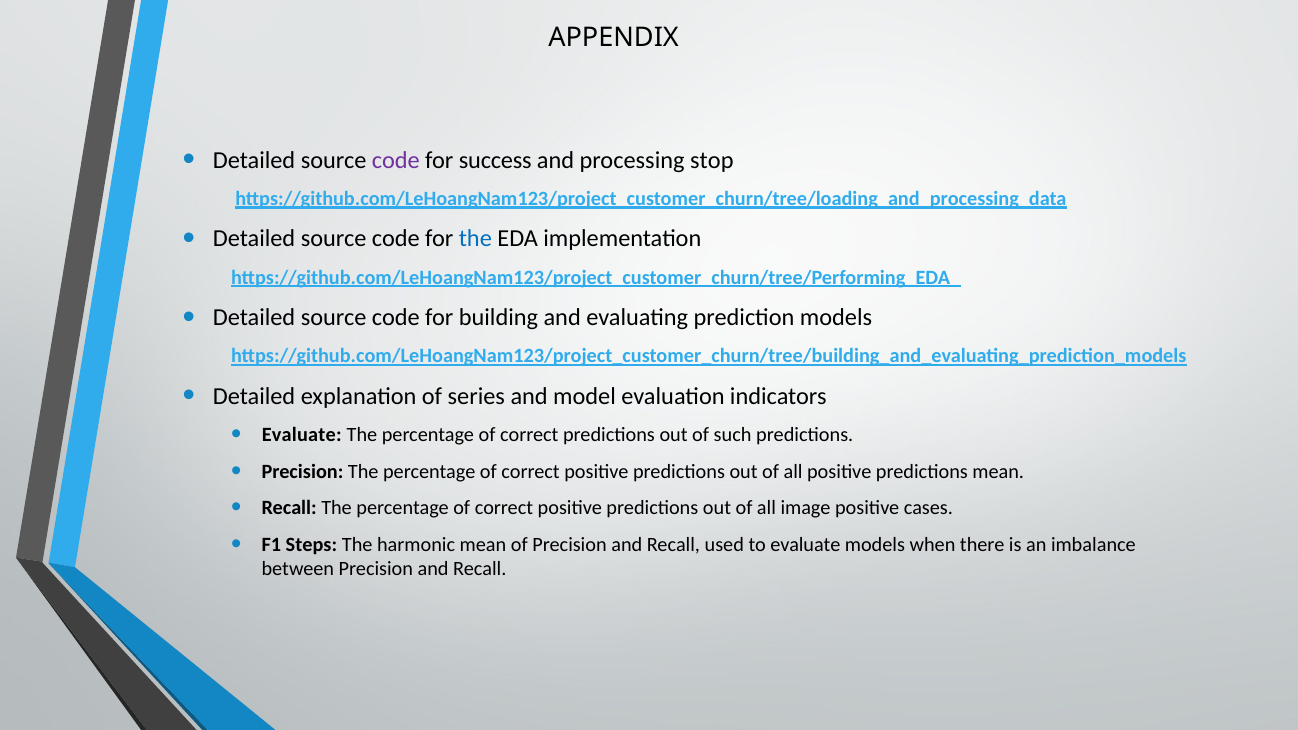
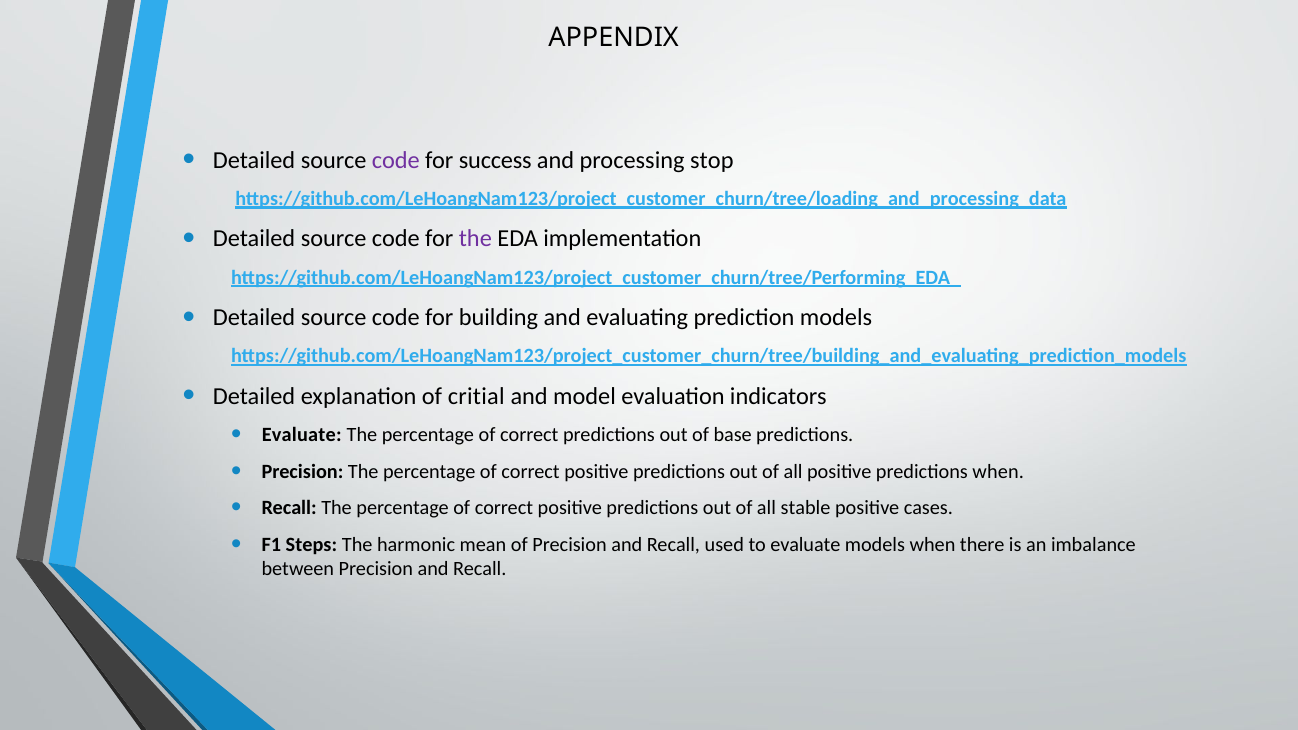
the at (475, 239) colour: blue -> purple
series: series -> critial
such: such -> base
predictions mean: mean -> when
image: image -> stable
